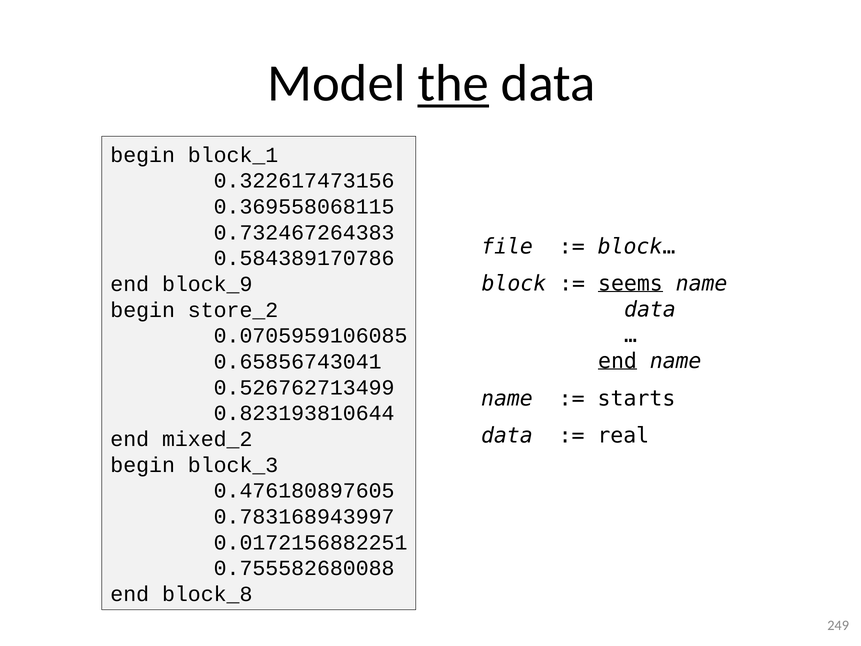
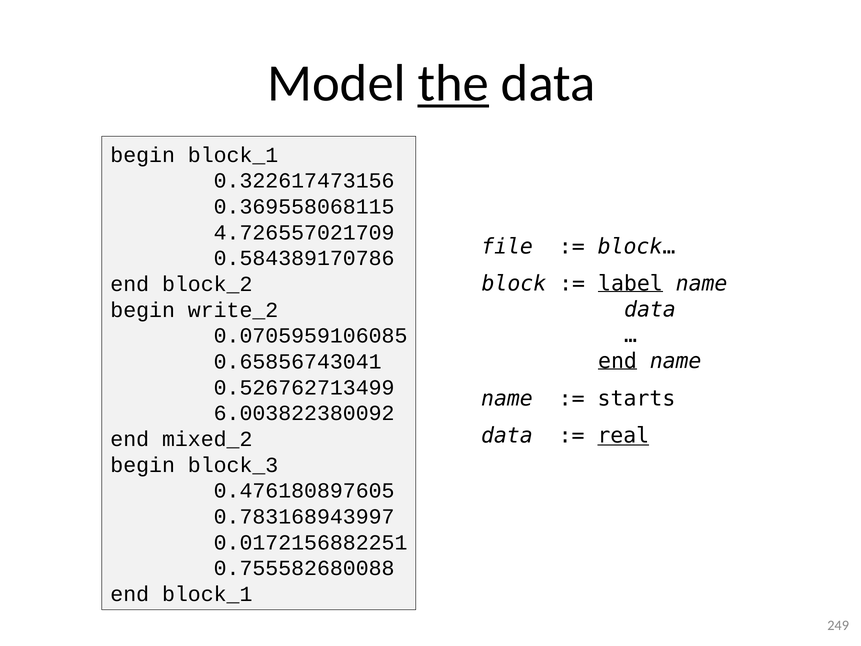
0.732467264383: 0.732467264383 -> 4.726557021709
seems: seems -> label
block_9: block_9 -> block_2
store_2: store_2 -> write_2
0.823193810644: 0.823193810644 -> 6.003822380092
real underline: none -> present
end block_8: block_8 -> block_1
